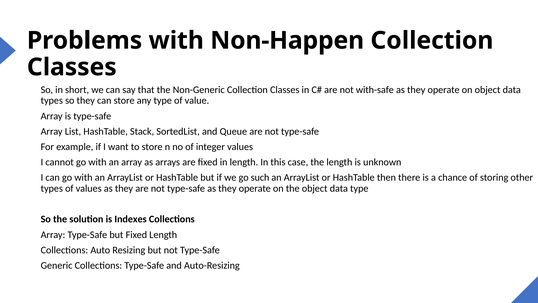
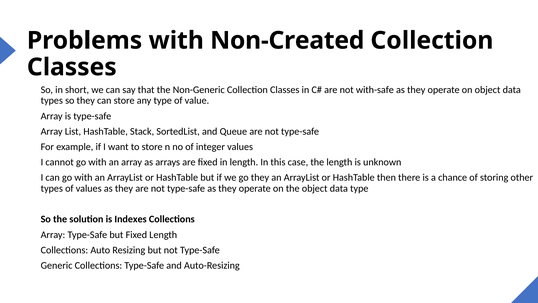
Non-Happen: Non-Happen -> Non-Created
go such: such -> they
